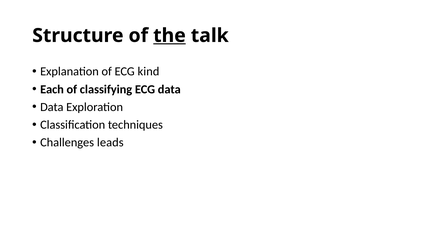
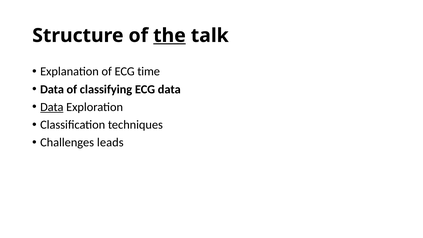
kind: kind -> time
Each at (52, 89): Each -> Data
Data at (52, 107) underline: none -> present
